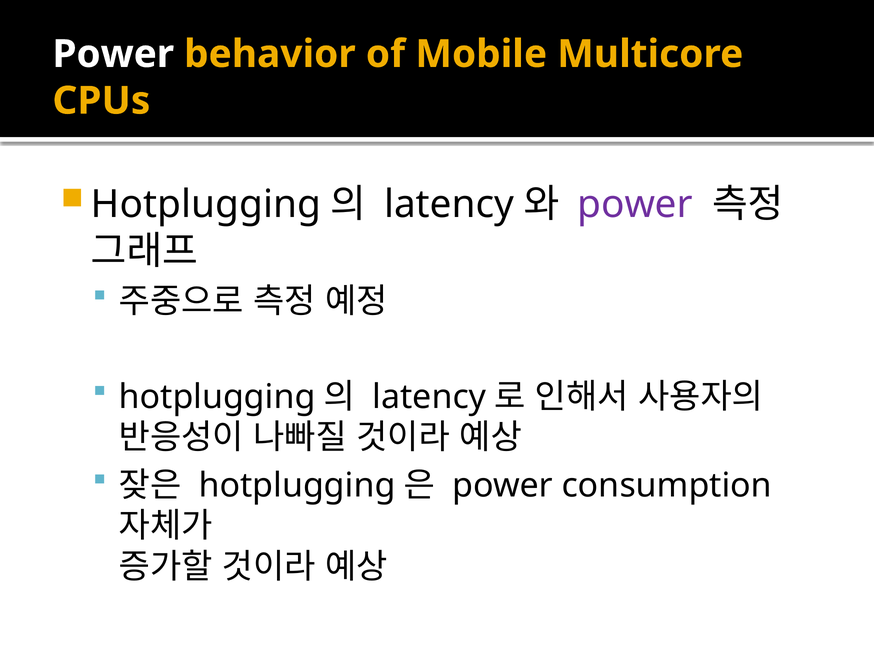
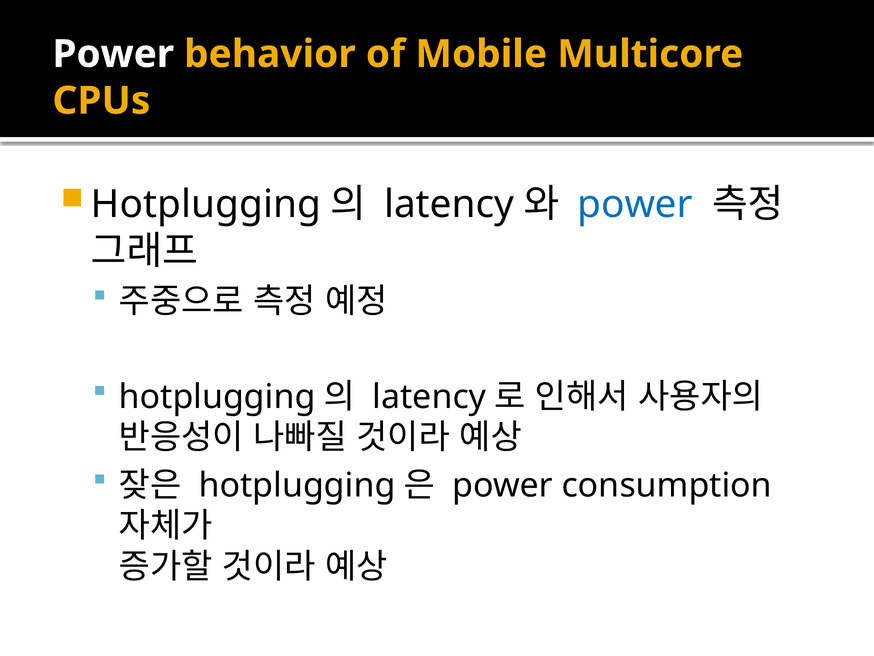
power at (635, 204) colour: purple -> blue
